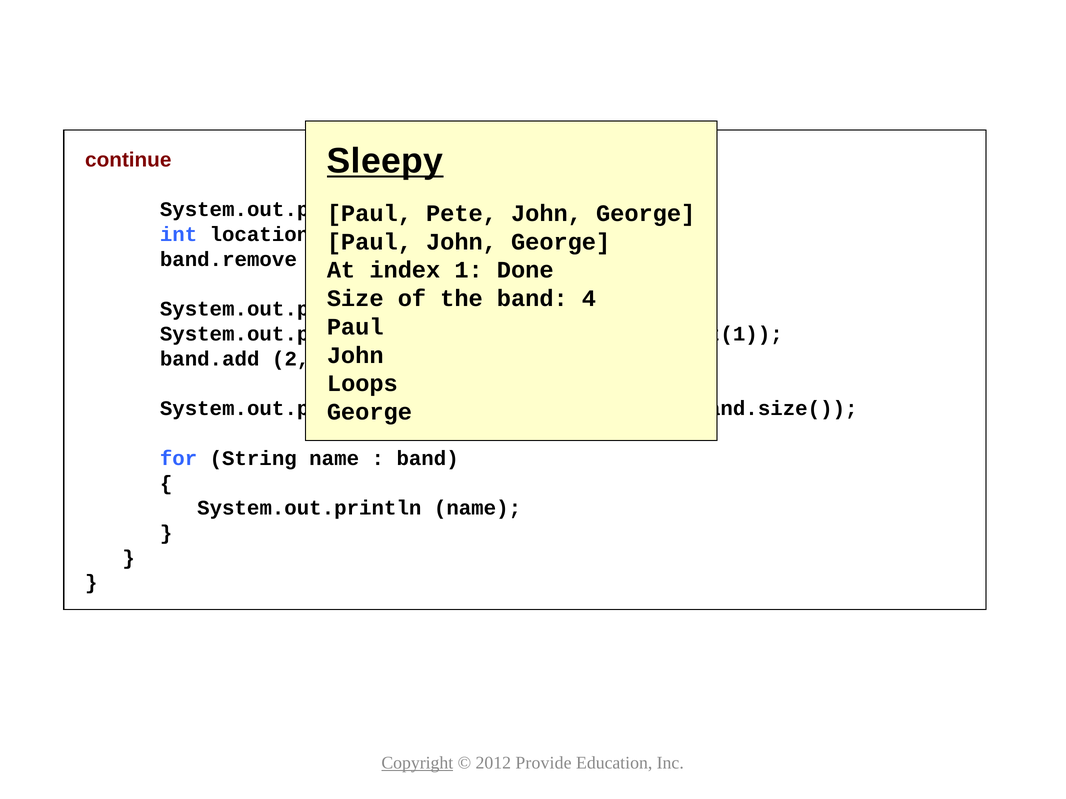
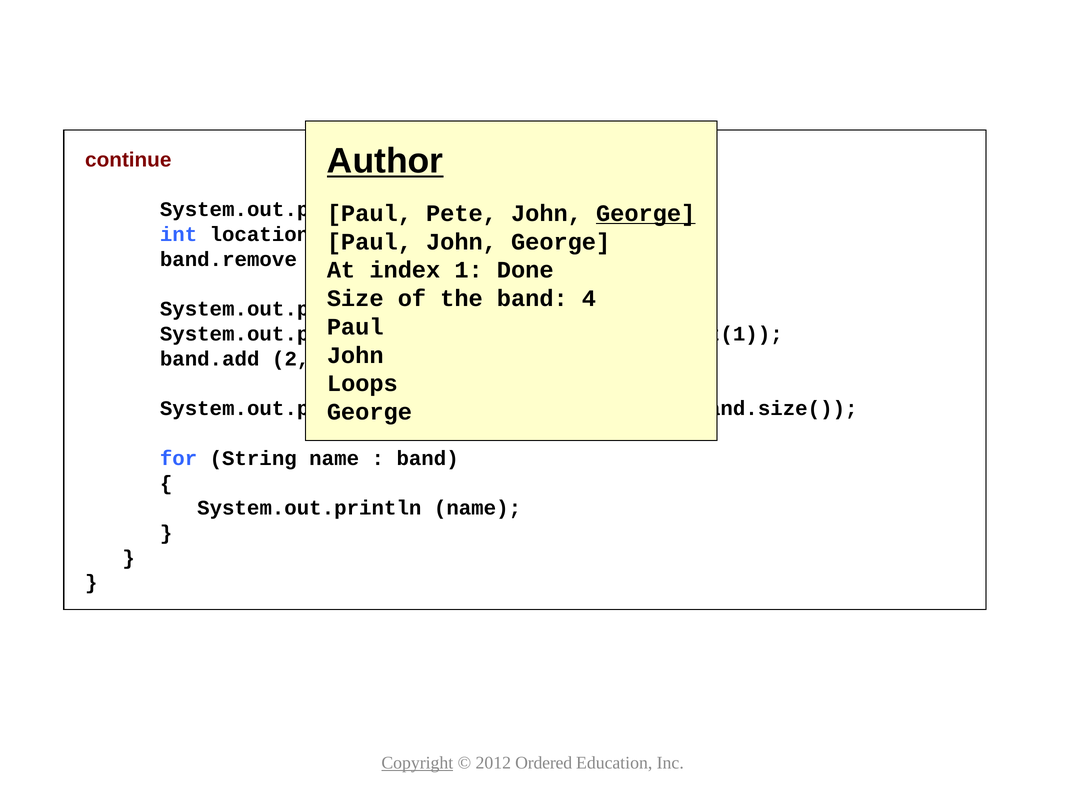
Sleepy: Sleepy -> Author
George at (646, 213) underline: none -> present
Provide: Provide -> Ordered
